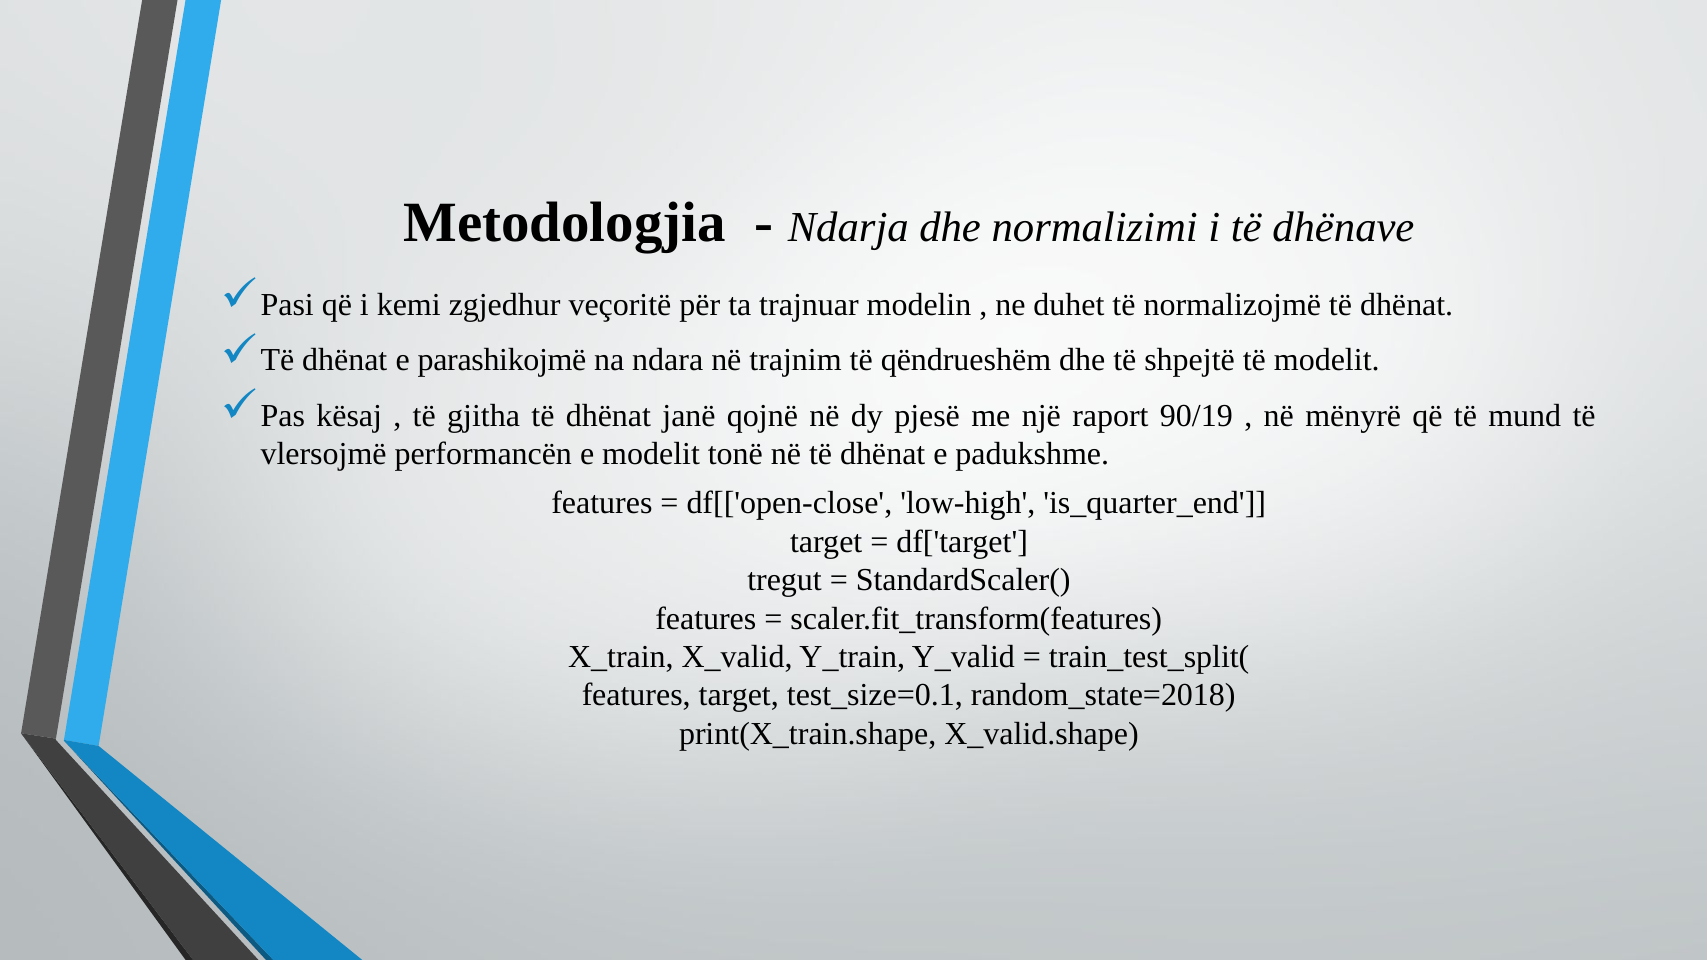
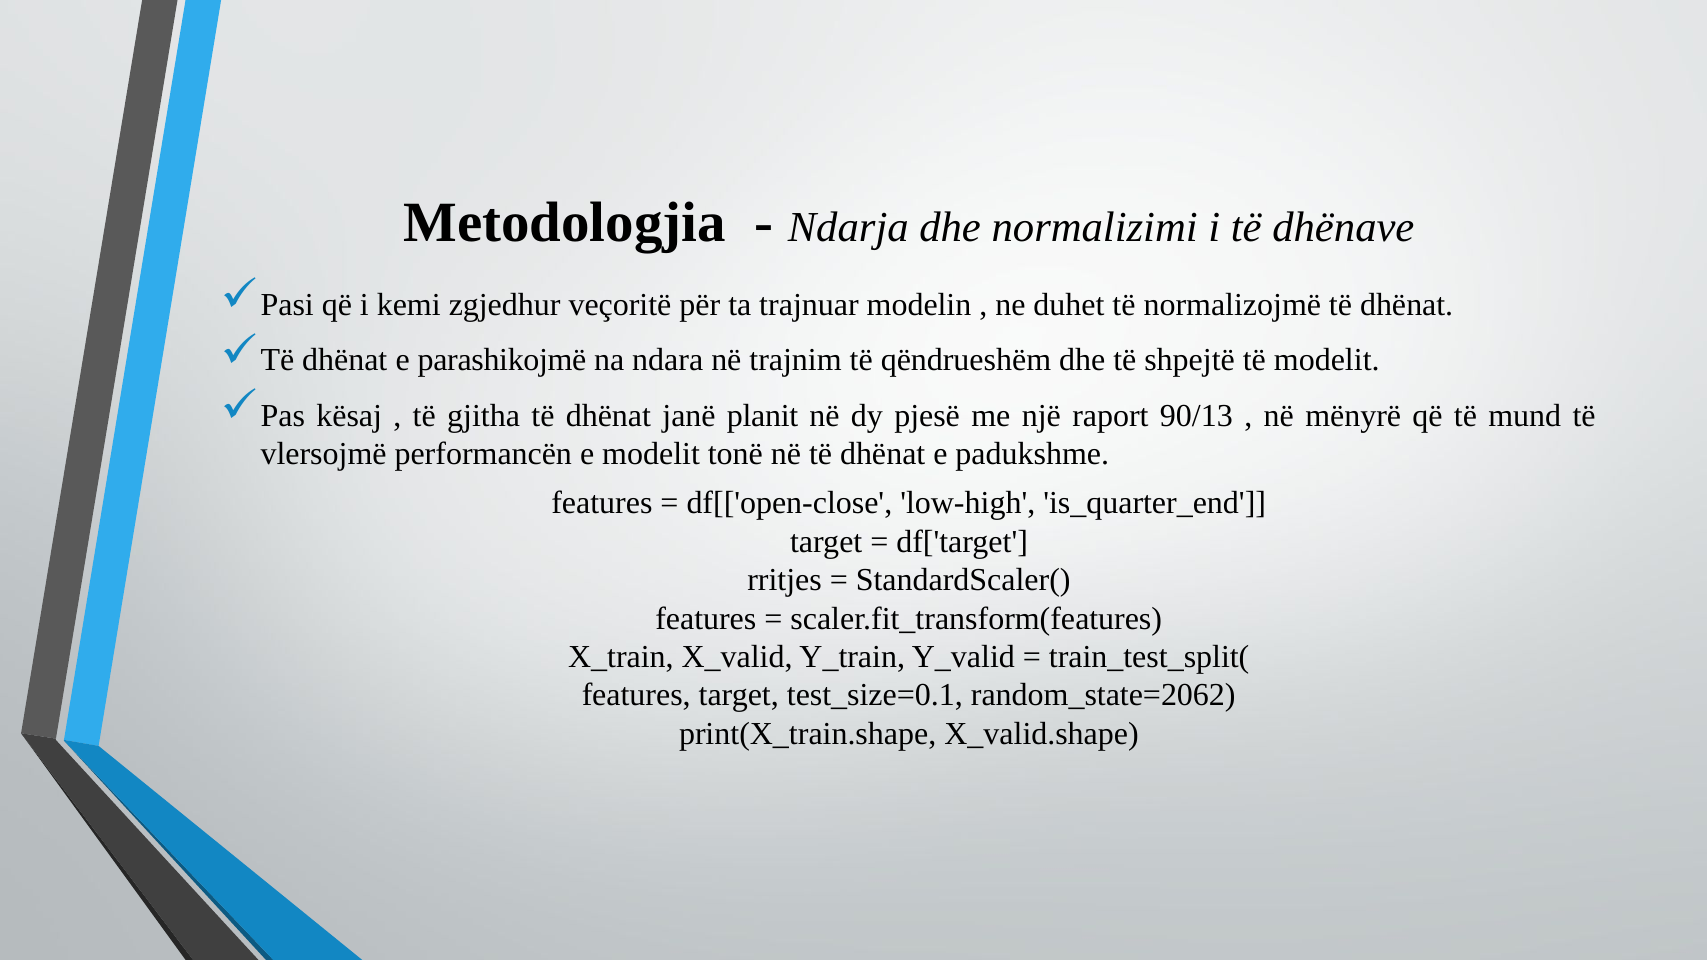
qojnë: qojnë -> planit
90/19: 90/19 -> 90/13
tregut: tregut -> rritjes
random_state=2018: random_state=2018 -> random_state=2062
